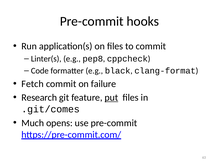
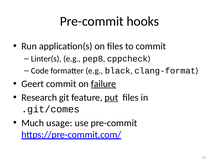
Fetch: Fetch -> Geert
failure underline: none -> present
opens: opens -> usage
